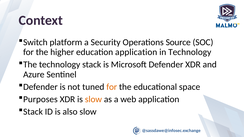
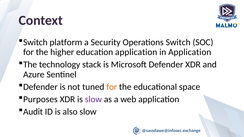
Operations Source: Source -> Switch
in Technology: Technology -> Application
slow at (93, 99) colour: orange -> purple
Stack at (33, 112): Stack -> Audit
